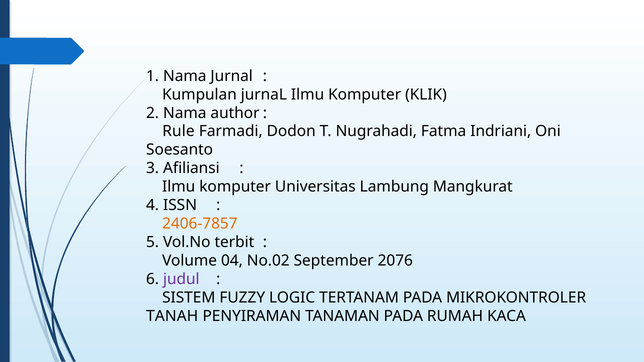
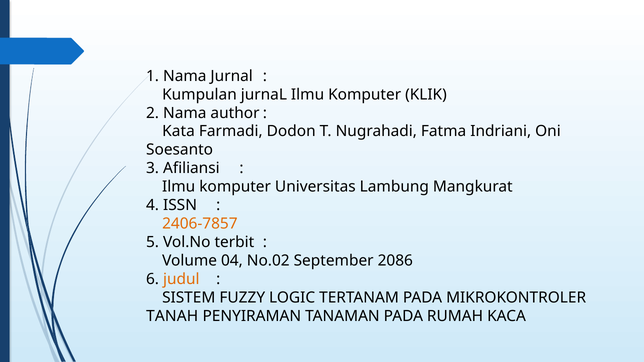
Rule: Rule -> Kata
2076: 2076 -> 2086
judul colour: purple -> orange
